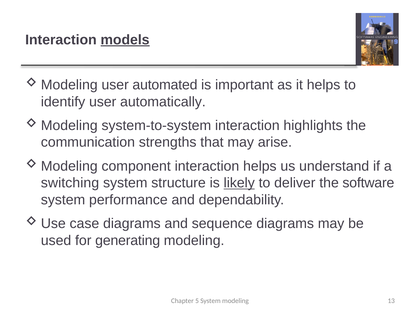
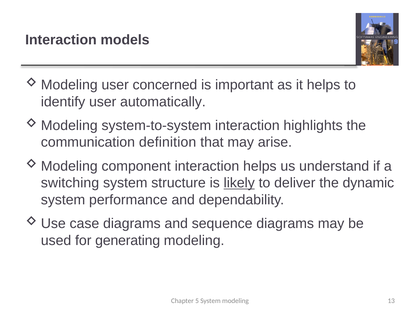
models underline: present -> none
automated: automated -> concerned
strengths: strengths -> definition
software: software -> dynamic
